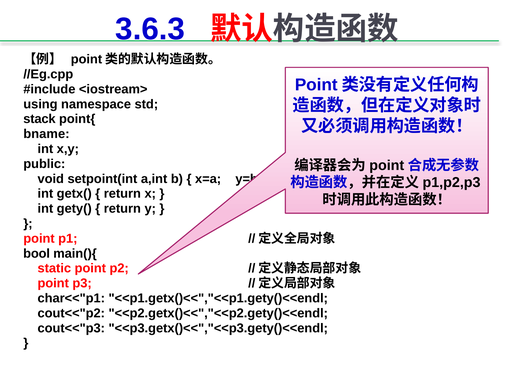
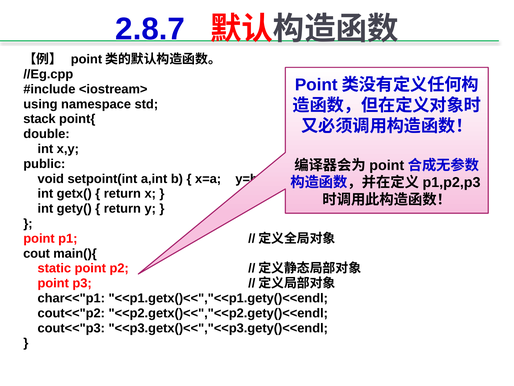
3.6.3: 3.6.3 -> 2.8.7
bname: bname -> double
bool: bool -> cout
